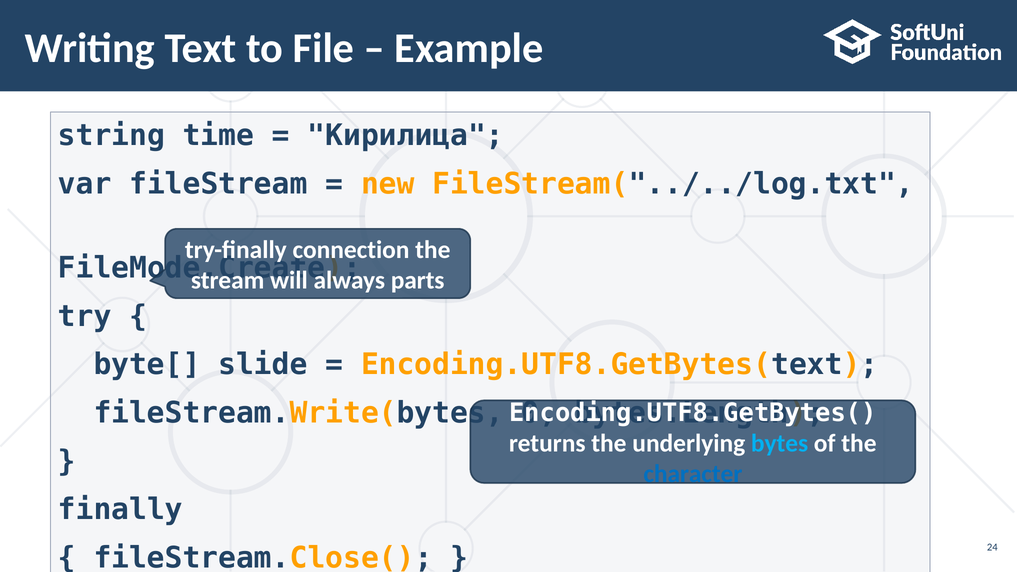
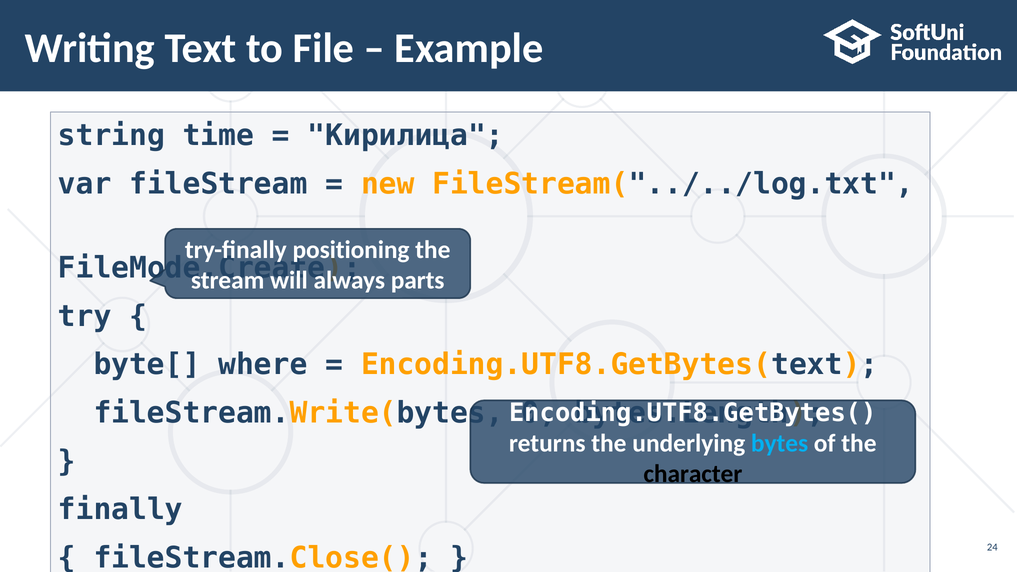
connection: connection -> positioning
slide: slide -> where
character colour: blue -> black
